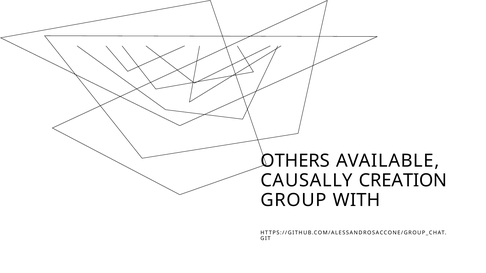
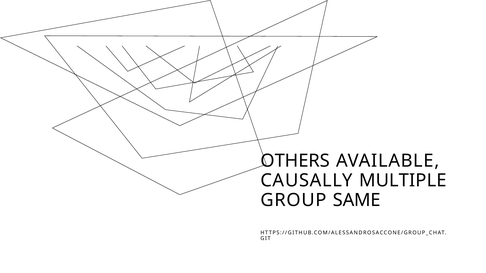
CREATION: CREATION -> MULTIPLE
WITH: WITH -> SAME
